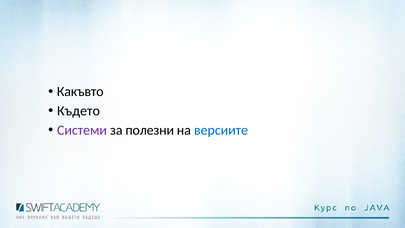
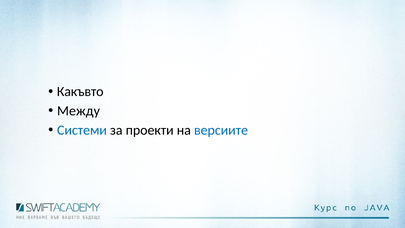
Където: Където -> Между
Системи colour: purple -> blue
полезни: полезни -> проекти
